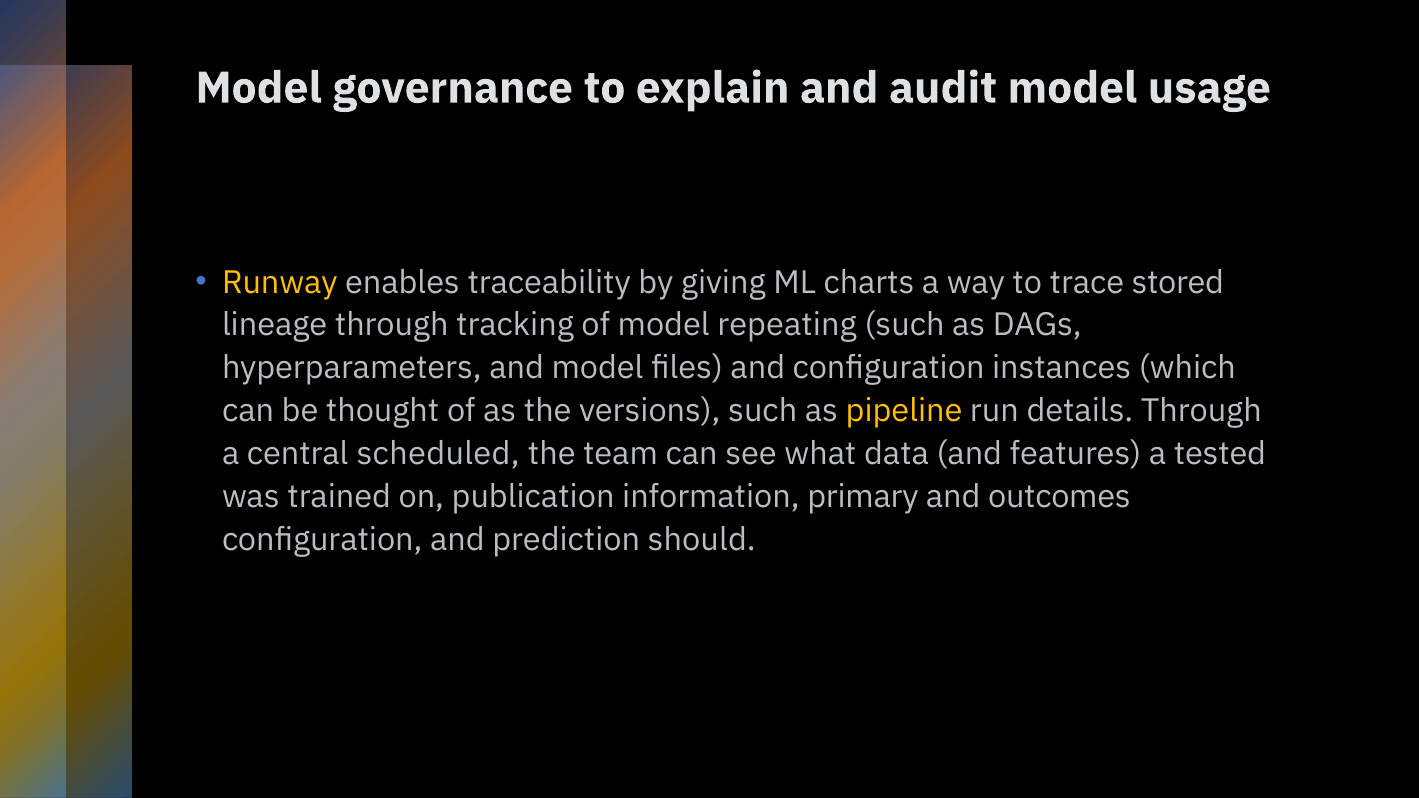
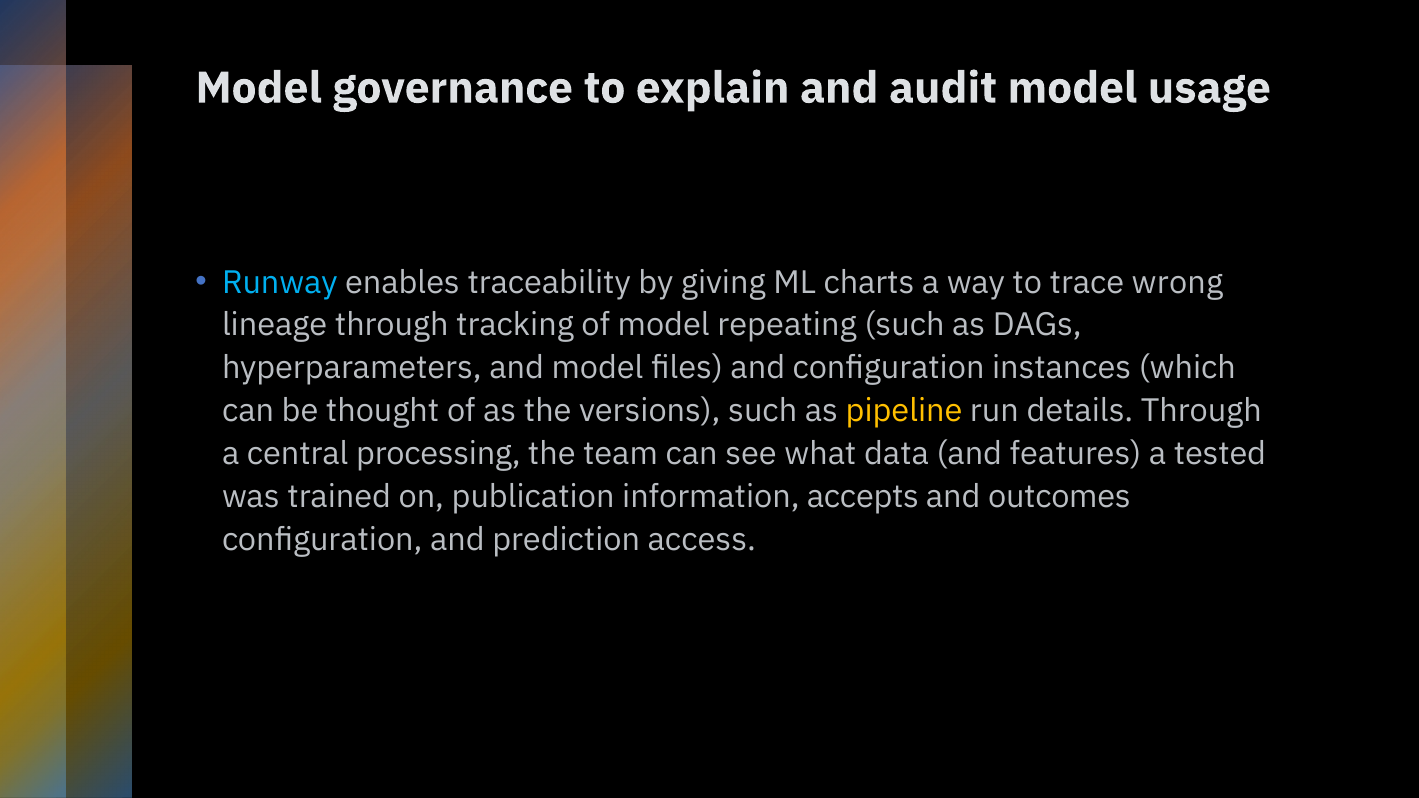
Runway colour: yellow -> light blue
stored: stored -> wrong
scheduled: scheduled -> processing
primary: primary -> accepts
should: should -> access
